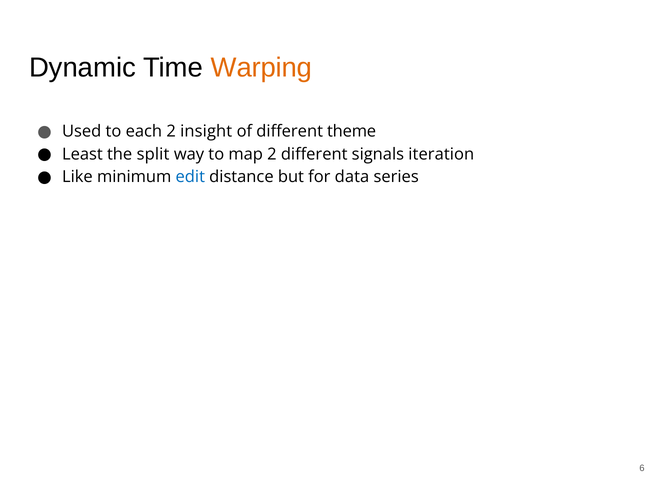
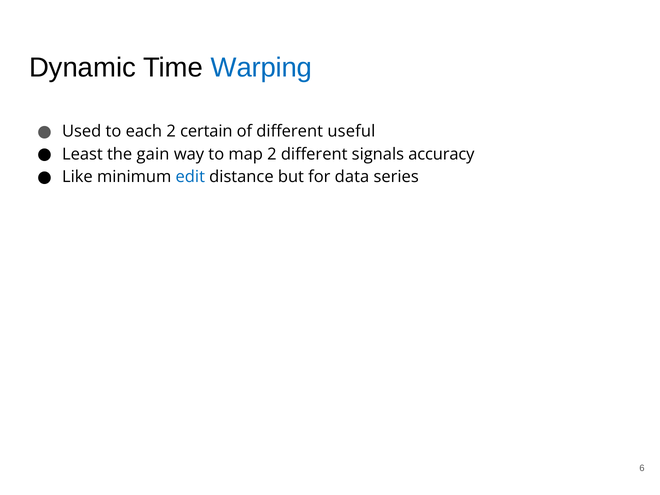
Warping colour: orange -> blue
insight: insight -> certain
theme: theme -> useful
split: split -> gain
iteration: iteration -> accuracy
